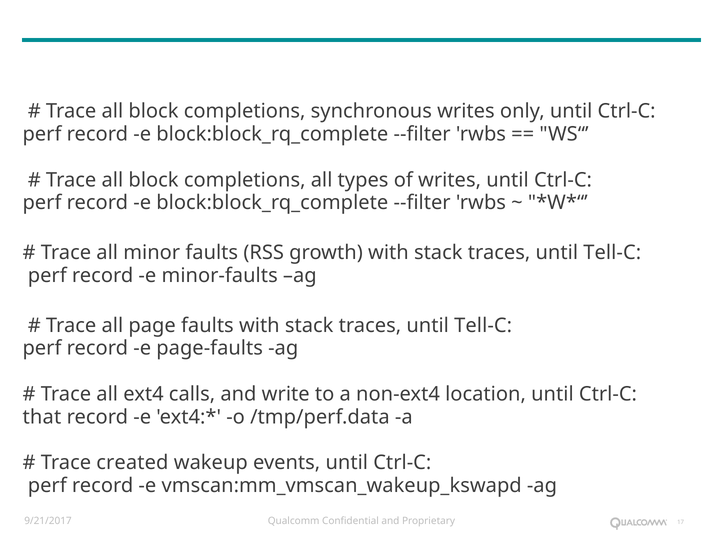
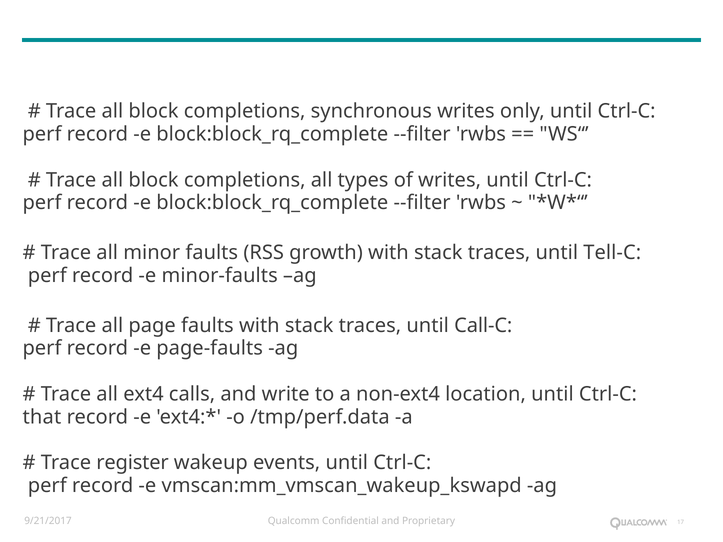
Tell-C at (483, 326): Tell-C -> Call-C
created: created -> register
